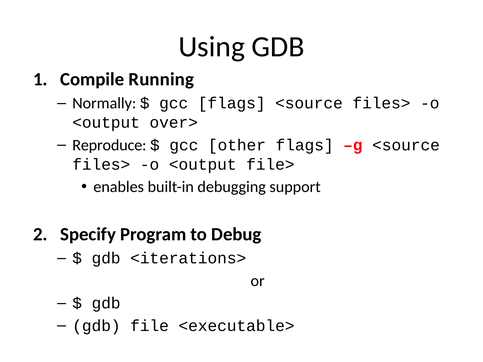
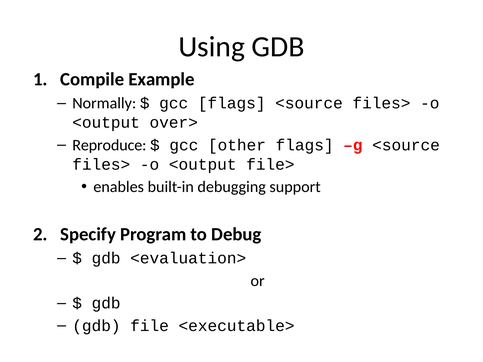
Running: Running -> Example
<iterations>: <iterations> -> <evaluation>
